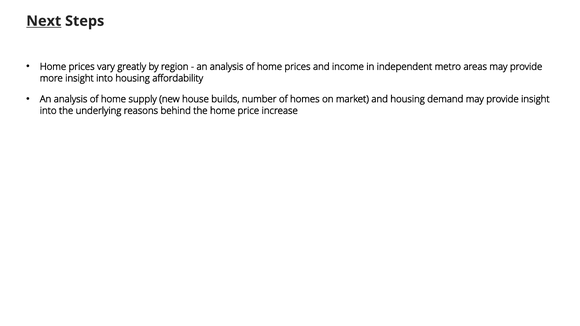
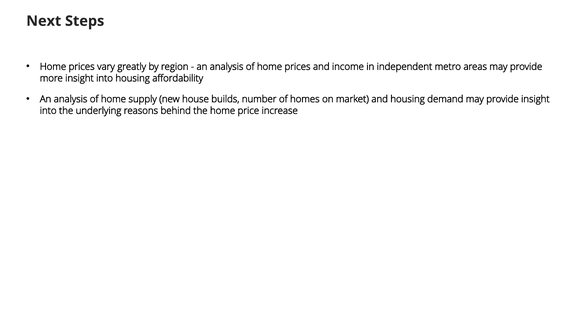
Next underline: present -> none
